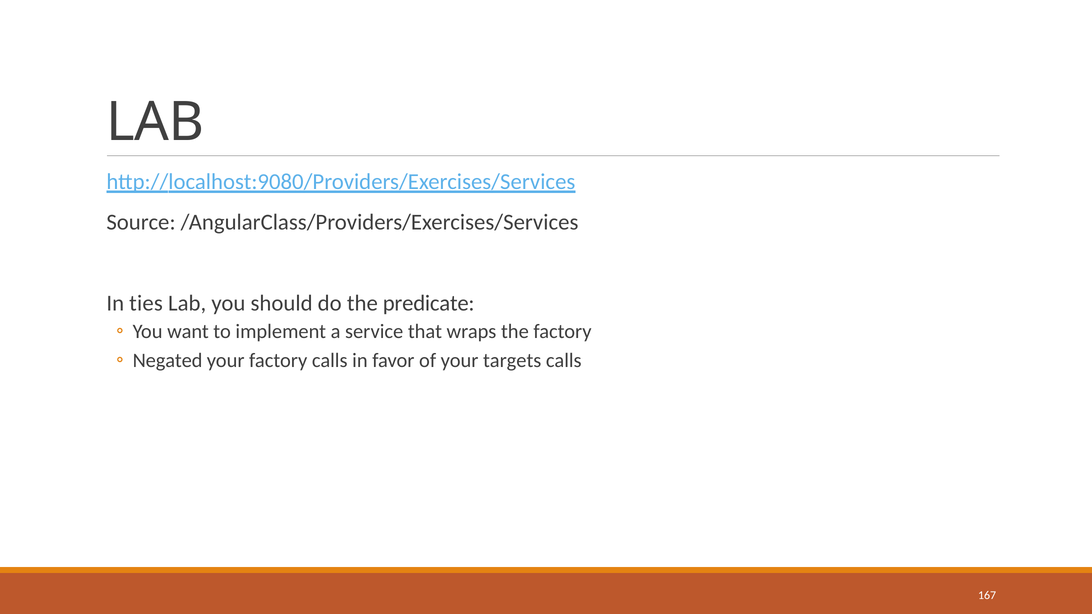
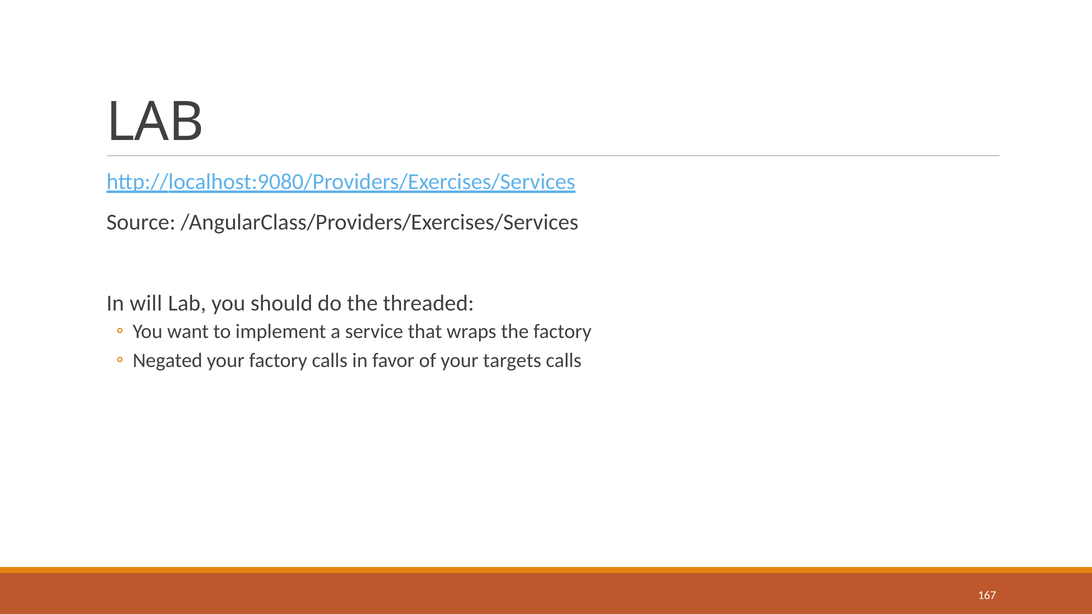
ties: ties -> will
predicate: predicate -> threaded
